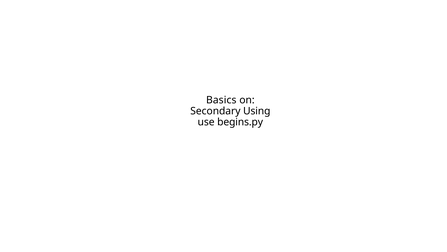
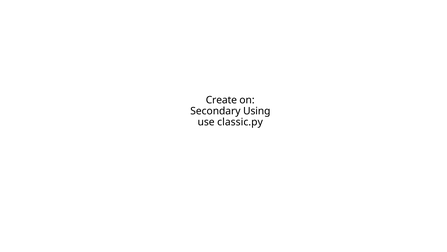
Basics: Basics -> Create
begins.py: begins.py -> classic.py
